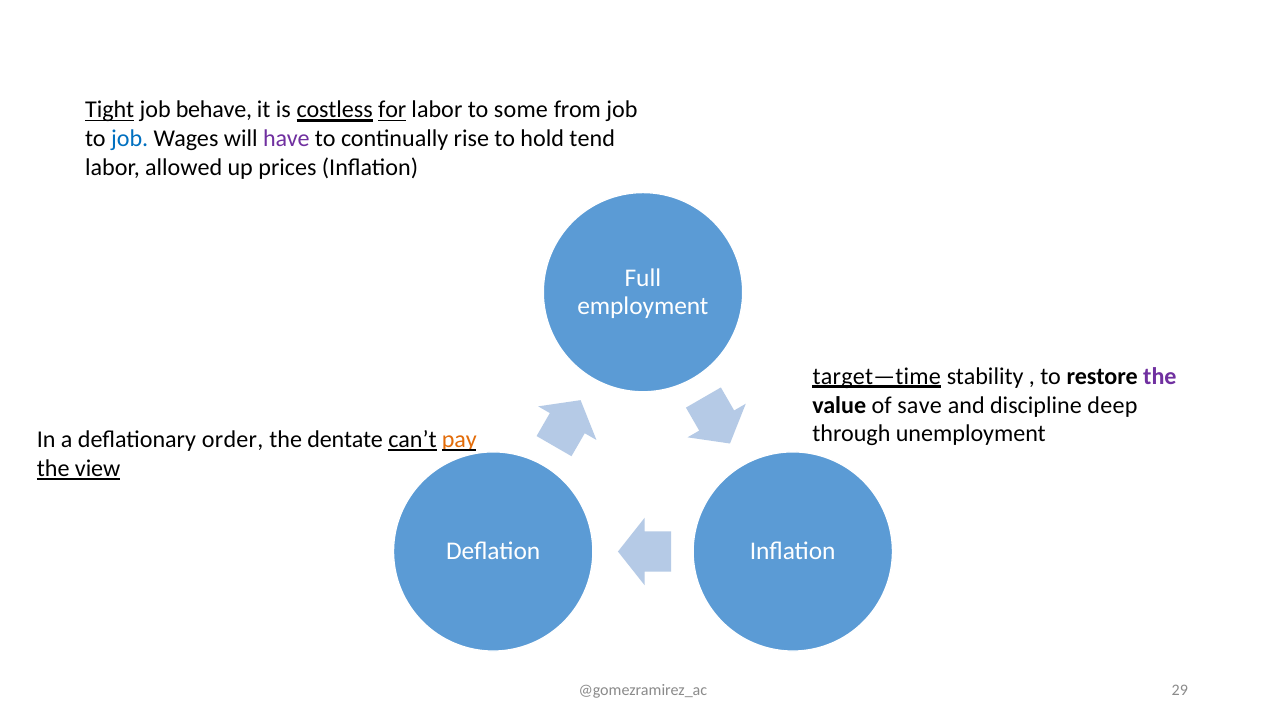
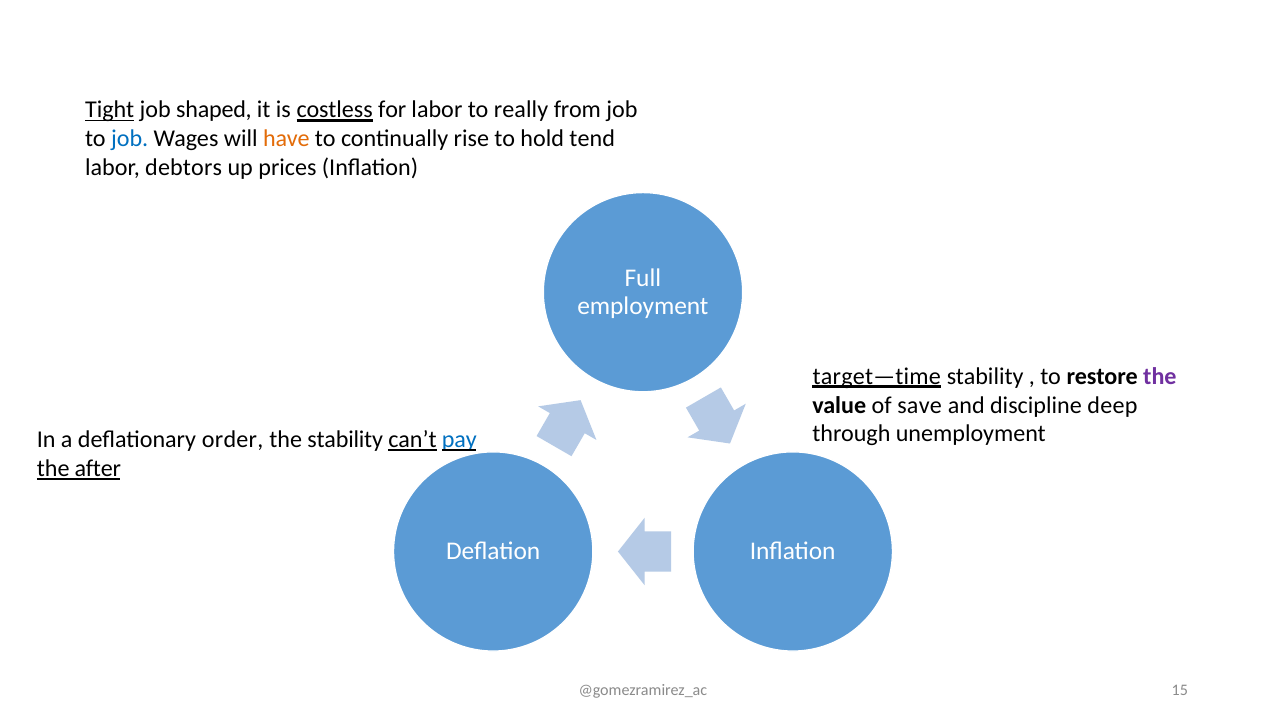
behave: behave -> shaped
for underline: present -> none
some: some -> really
have colour: purple -> orange
allowed: allowed -> debtors
the dentate: dentate -> stability
pay colour: orange -> blue
view: view -> after
29: 29 -> 15
